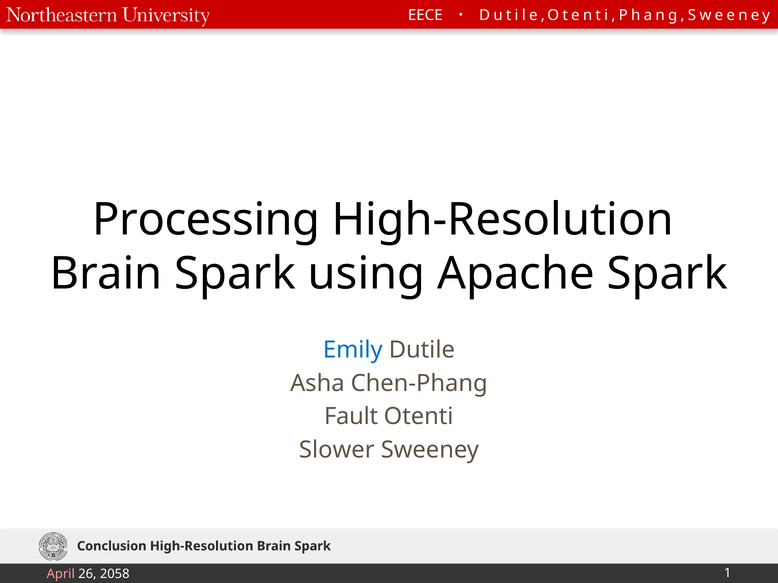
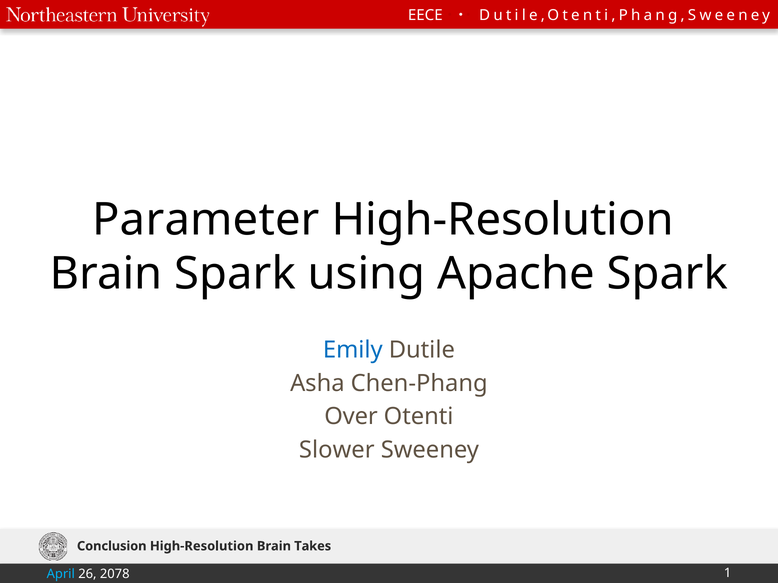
Processing: Processing -> Parameter
Fault: Fault -> Over
Spark at (313, 547): Spark -> Takes
April colour: pink -> light blue
2058: 2058 -> 2078
